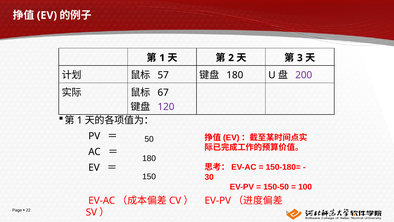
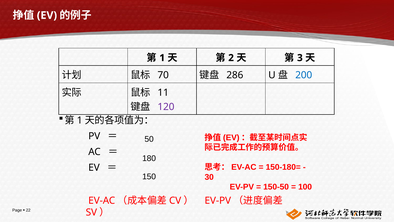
57: 57 -> 70
180 at (235, 75): 180 -> 286
200 colour: purple -> blue
67: 67 -> 11
